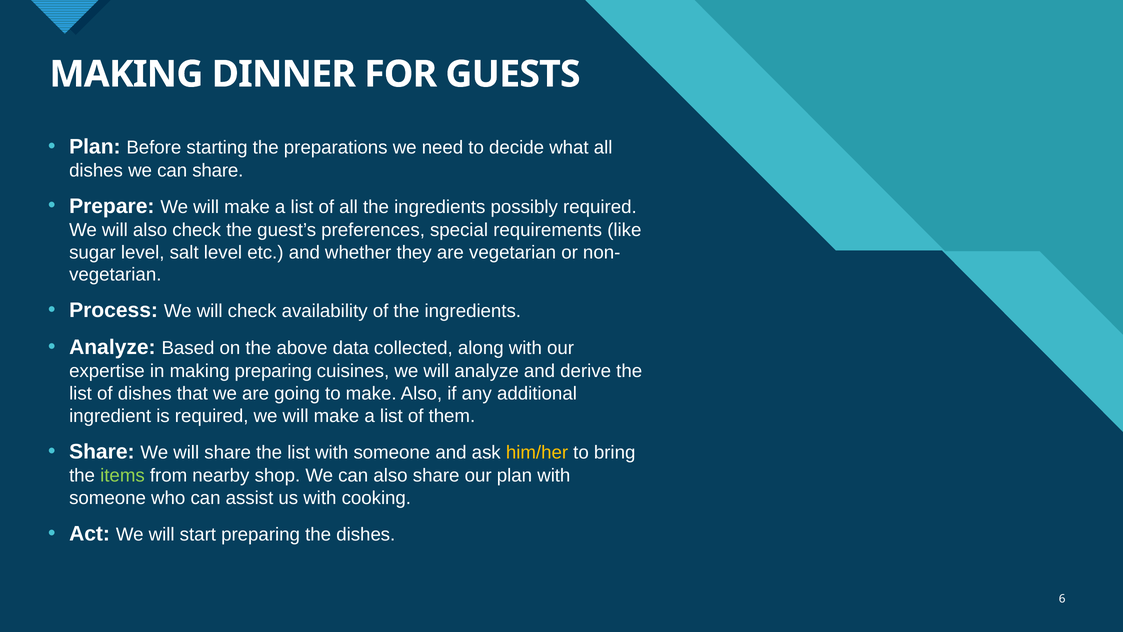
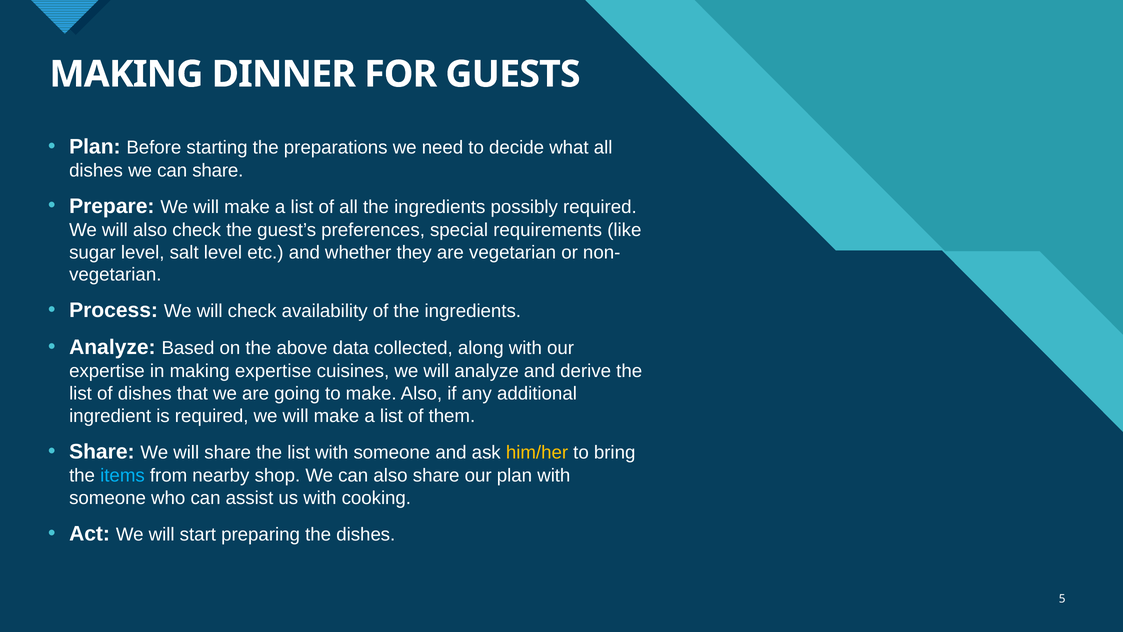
making preparing: preparing -> expertise
items colour: light green -> light blue
6: 6 -> 5
